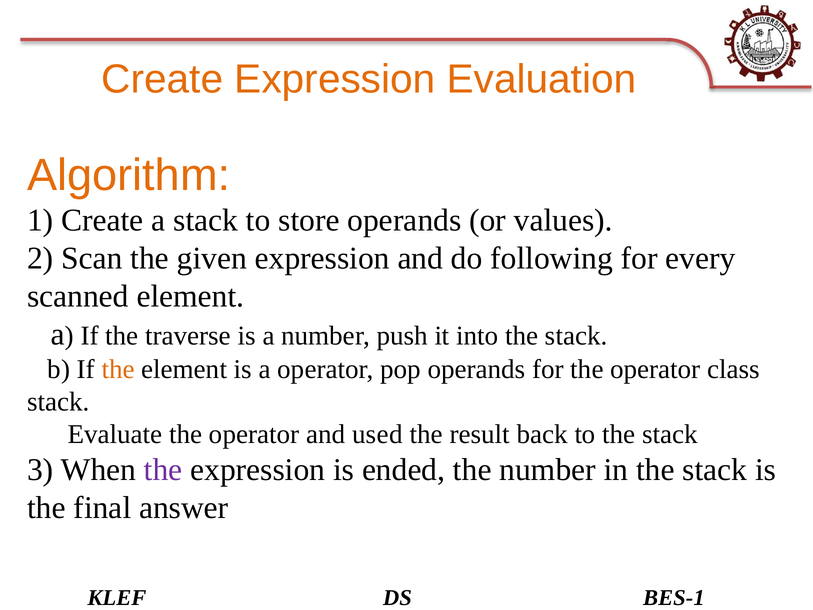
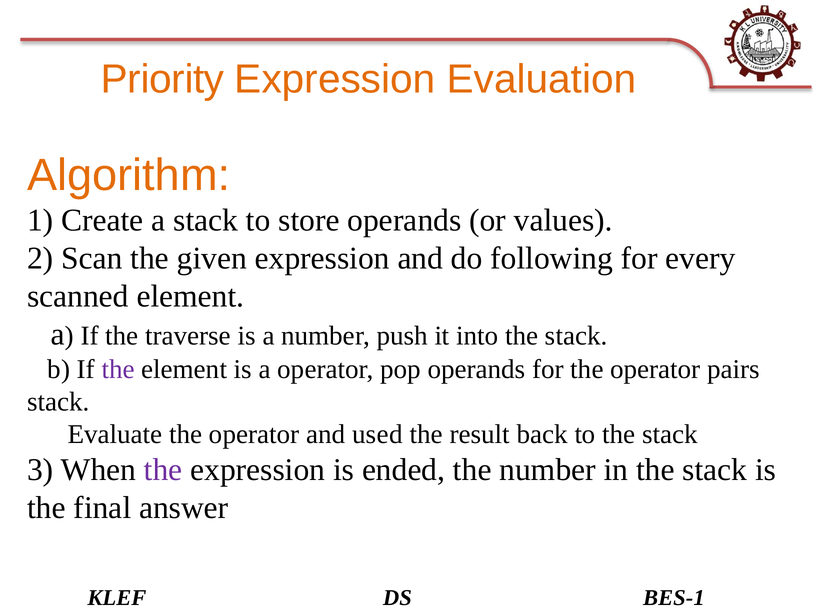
Create at (162, 79): Create -> Priority
the at (118, 369) colour: orange -> purple
class: class -> pairs
